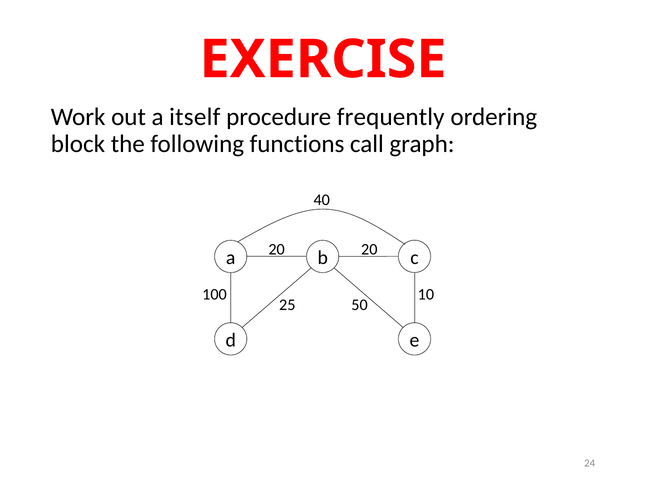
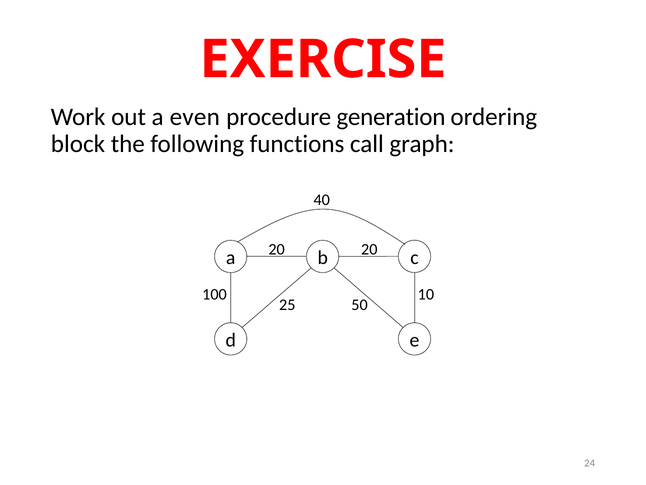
itself: itself -> even
frequently: frequently -> generation
